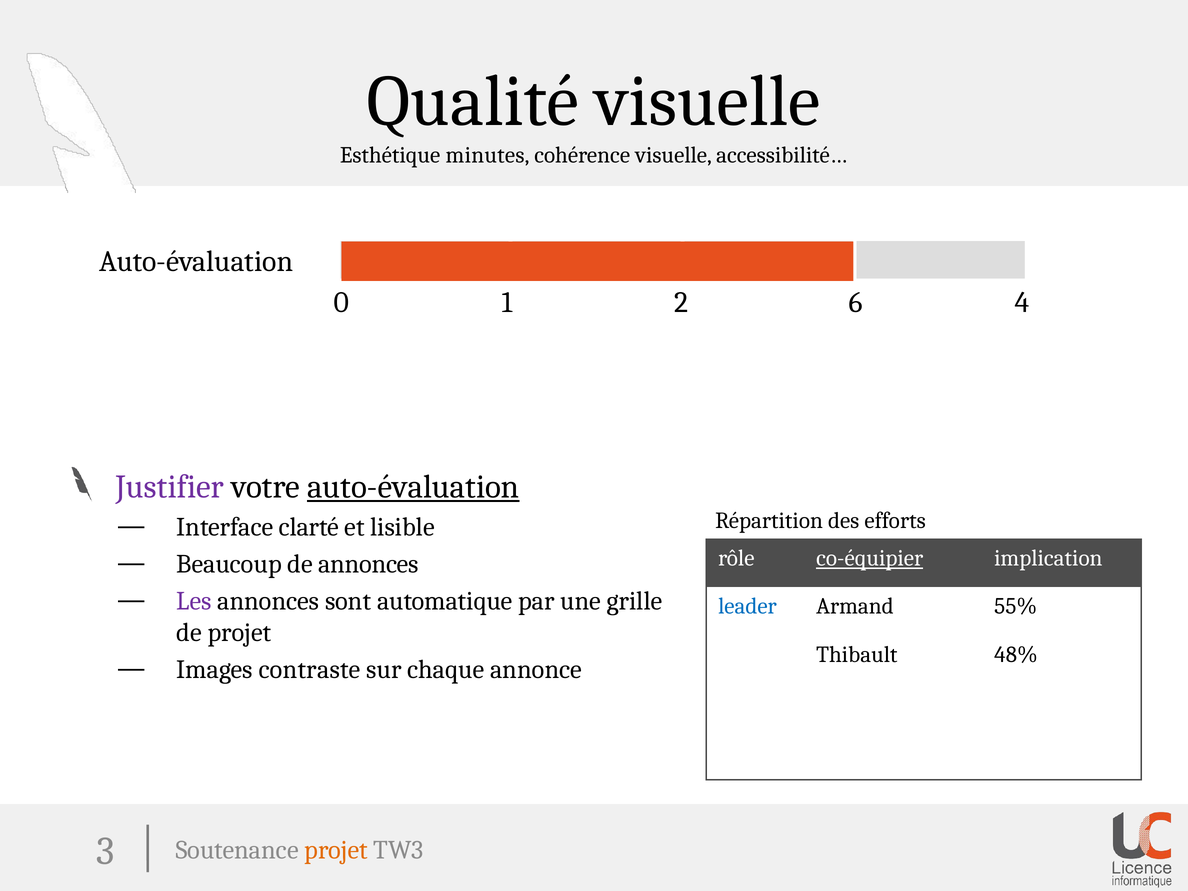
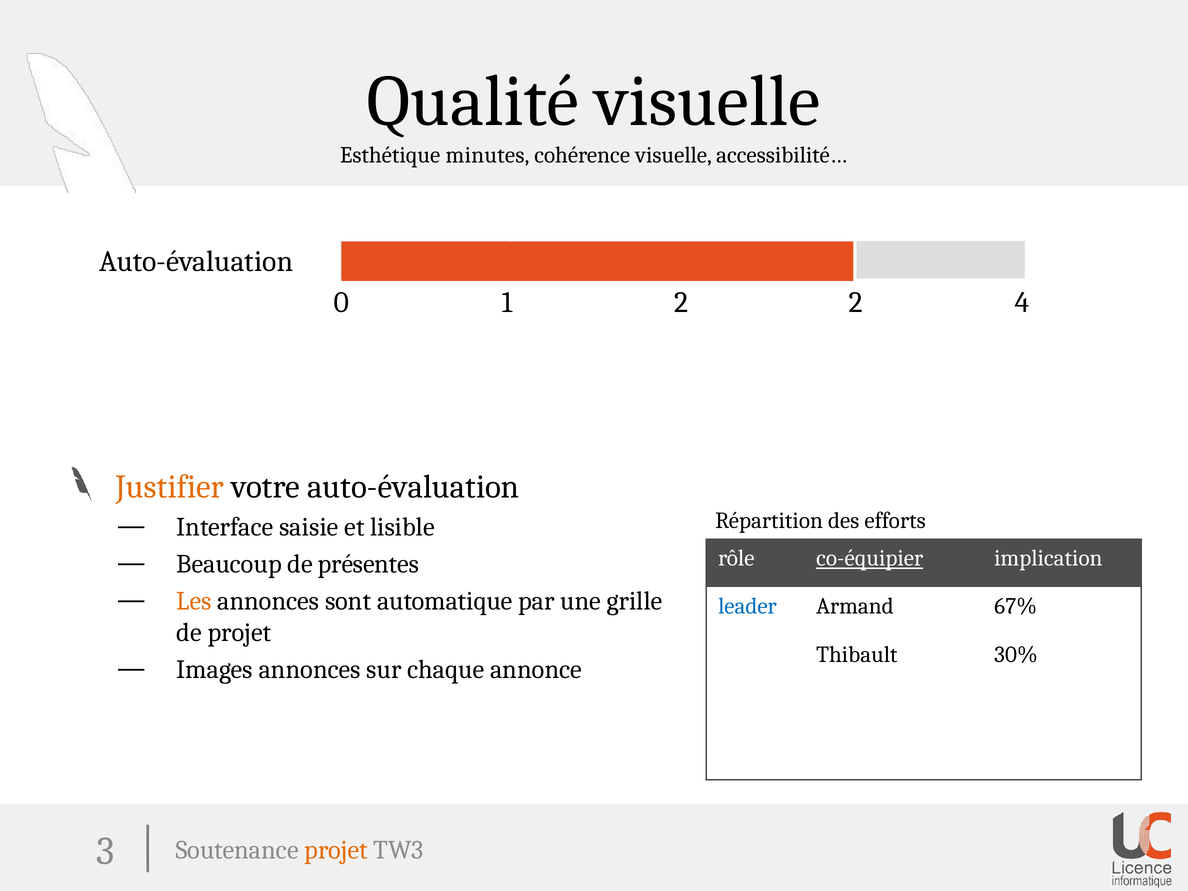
6 at (856, 303): 6 -> 2
Justifier colour: purple -> orange
auto-évaluation at (413, 487) underline: present -> none
clarté: clarté -> saisie
de annonces: annonces -> présentes
Les colour: purple -> orange
55%: 55% -> 67%
48%: 48% -> 30%
Images contraste: contraste -> annonces
